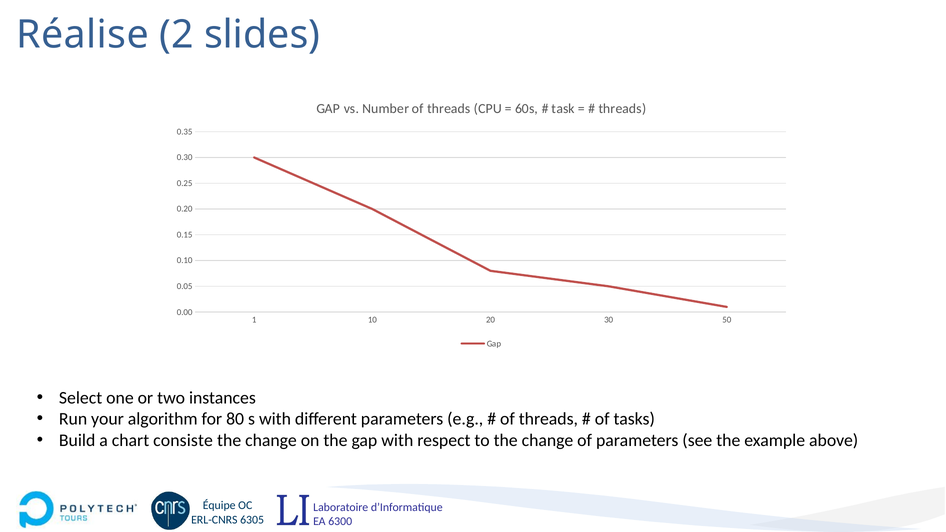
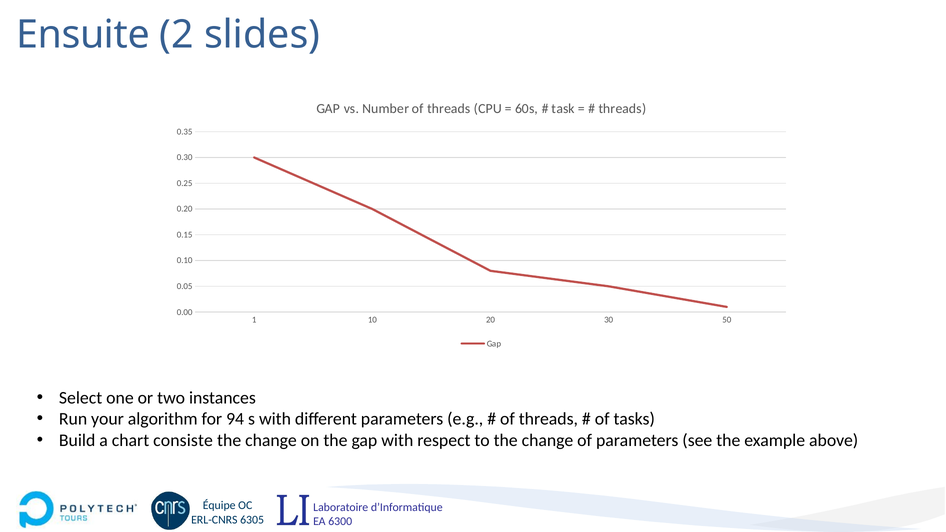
Réalise: Réalise -> Ensuite
80: 80 -> 94
